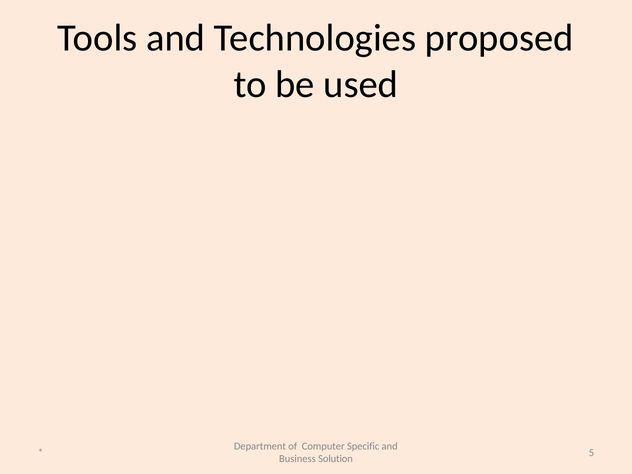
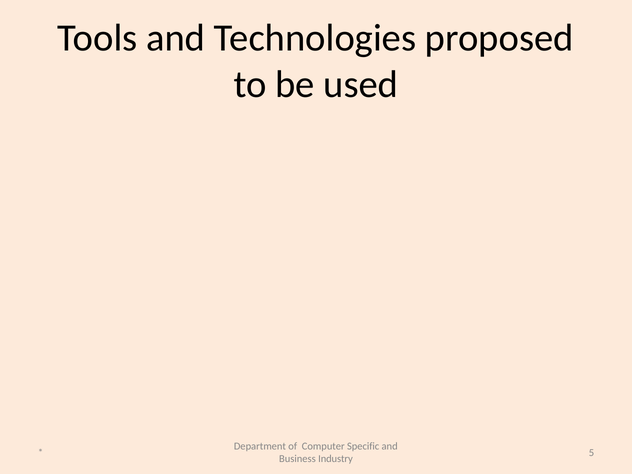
Solution: Solution -> Industry
